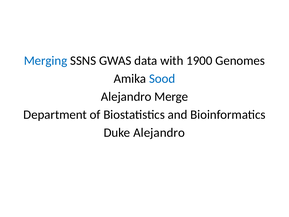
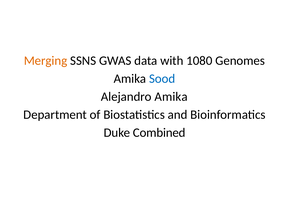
Merging colour: blue -> orange
1900: 1900 -> 1080
Alejandro Merge: Merge -> Amika
Duke Alejandro: Alejandro -> Combined
